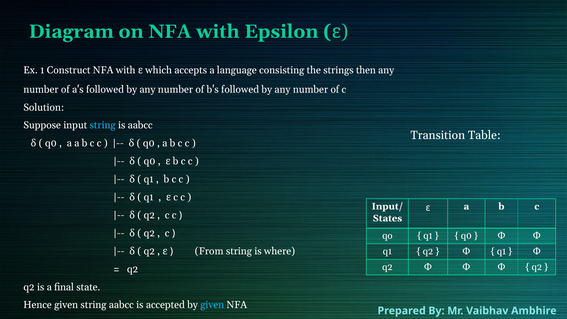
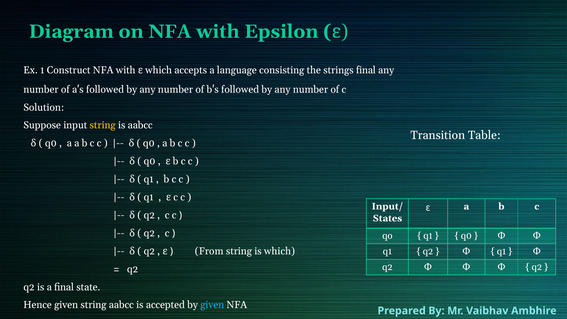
strings then: then -> final
string at (103, 125) colour: light blue -> yellow
is where: where -> which
